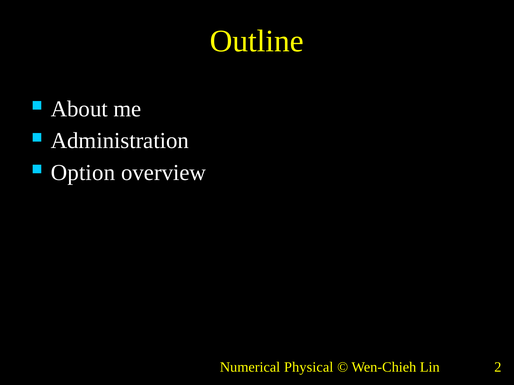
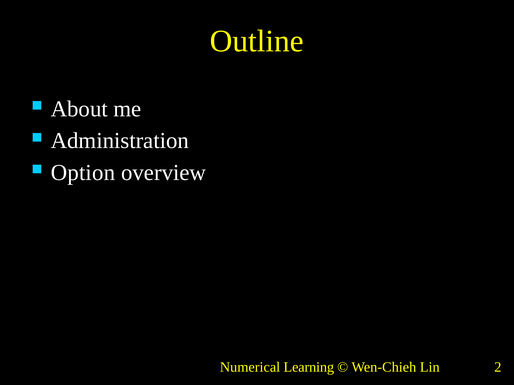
Physical: Physical -> Learning
